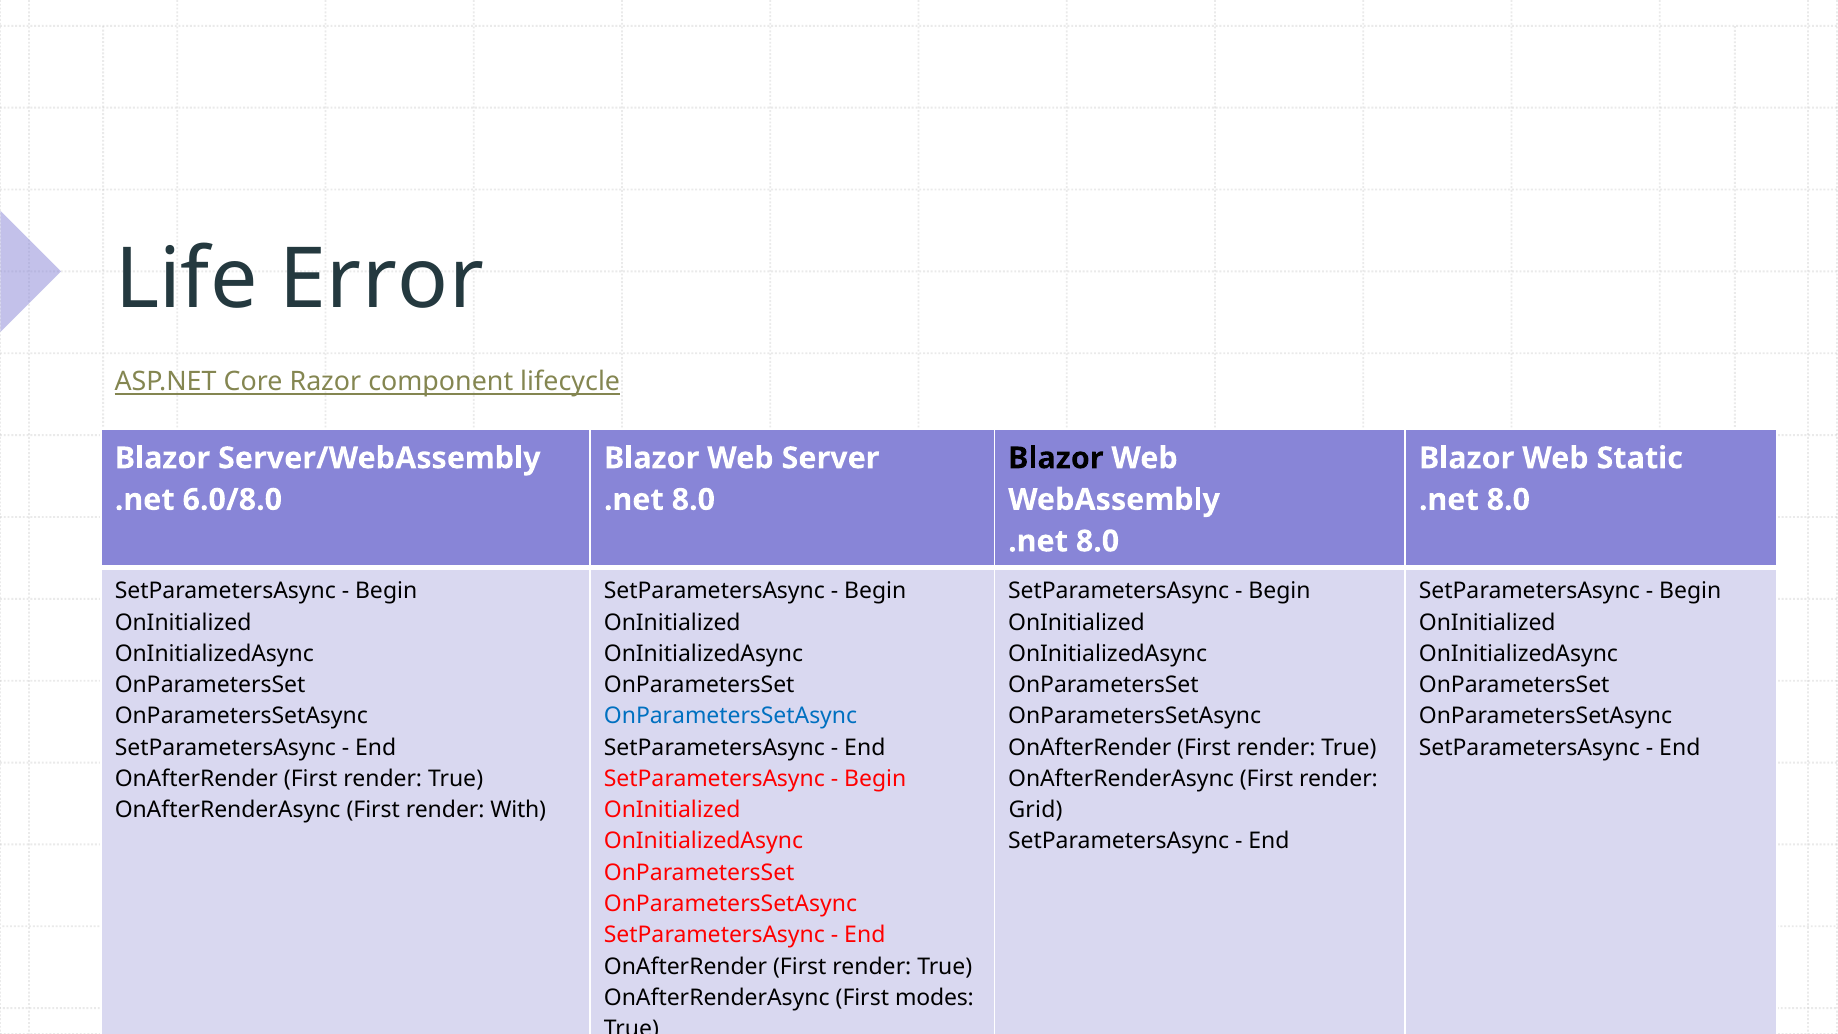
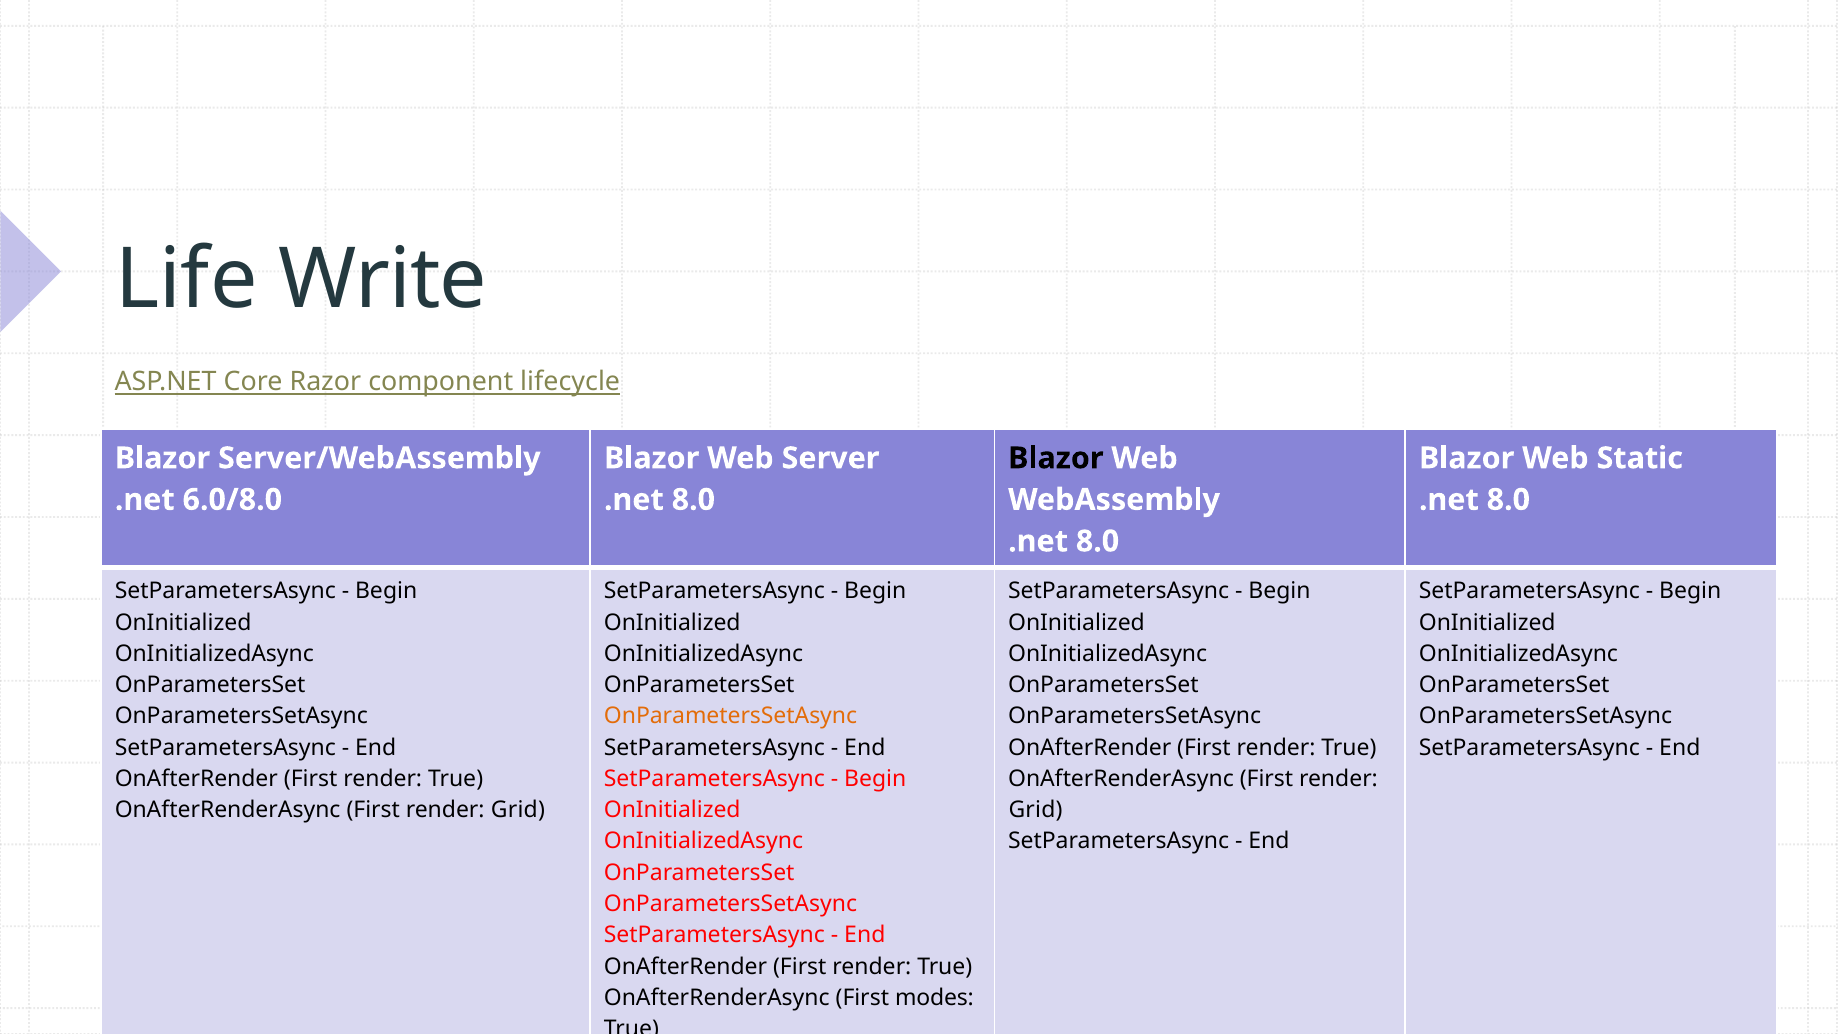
Error: Error -> Write
OnParametersSetAsync at (731, 716) colour: blue -> orange
With at (518, 810): With -> Grid
